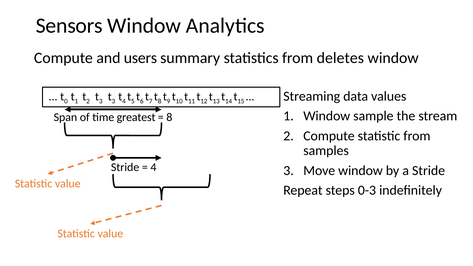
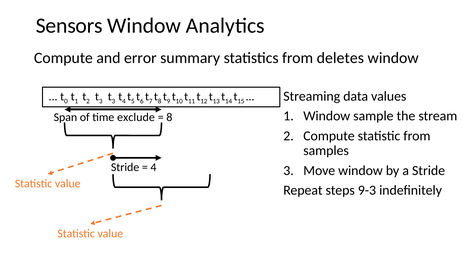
users: users -> error
greatest: greatest -> exclude
0-3: 0-3 -> 9-3
